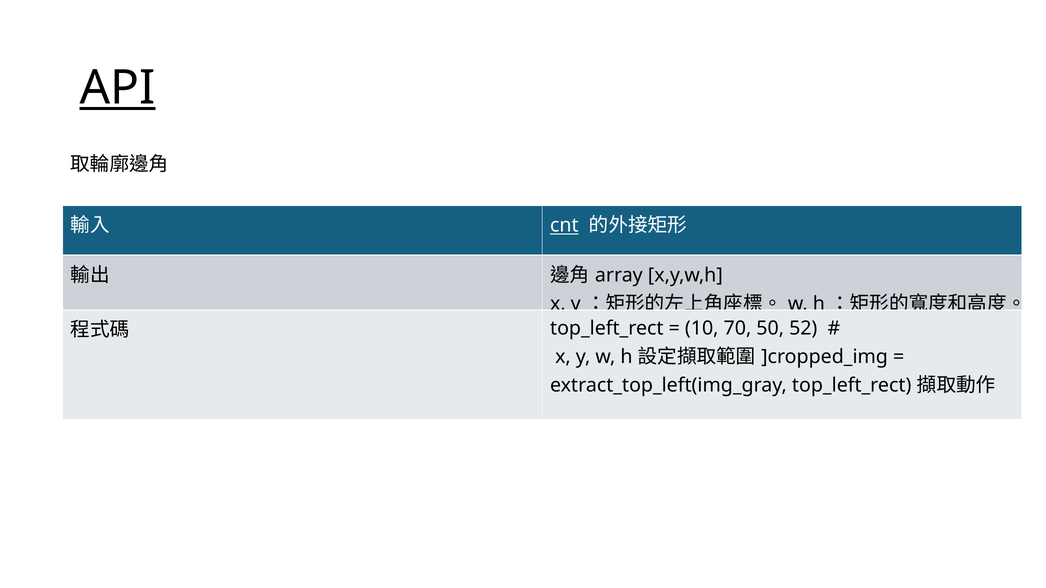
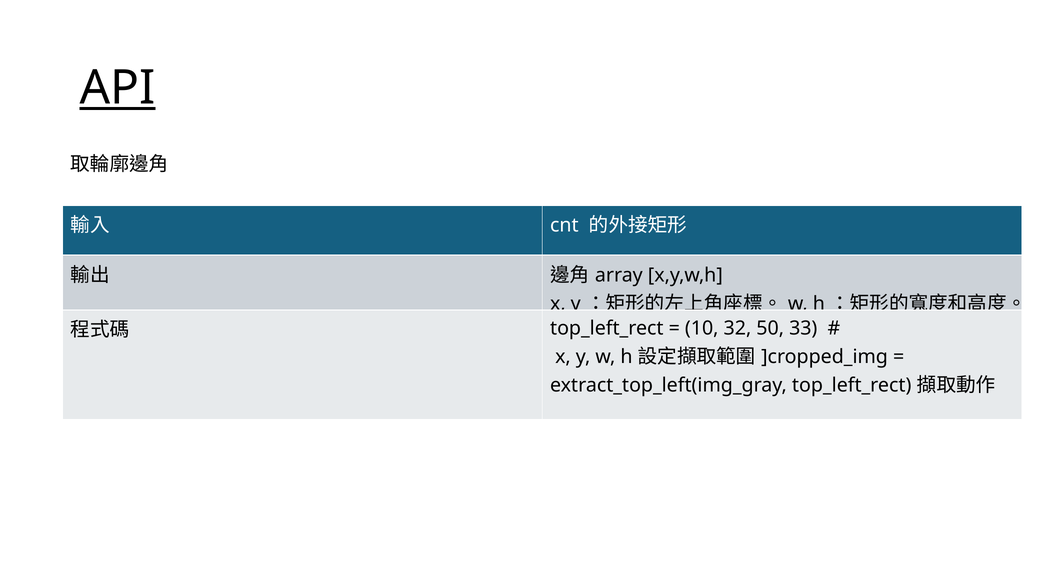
cnt underline: present -> none
70: 70 -> 32
52: 52 -> 33
